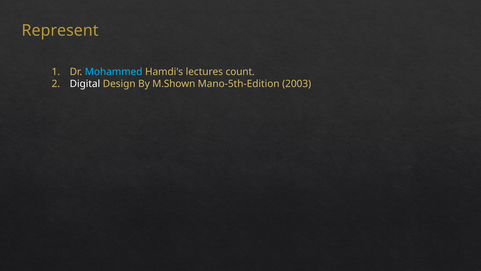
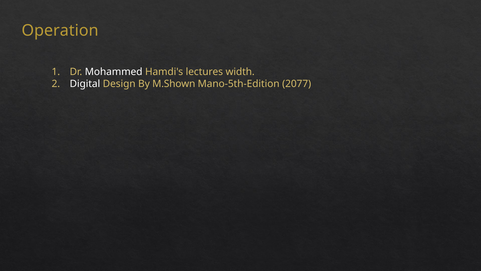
Represent: Represent -> Operation
Mohammed colour: light blue -> white
count: count -> width
2003: 2003 -> 2077
